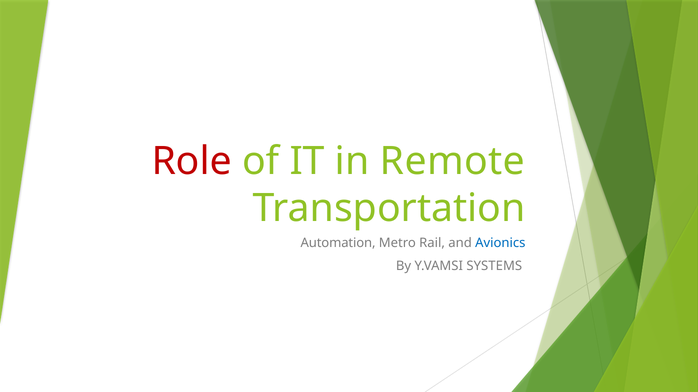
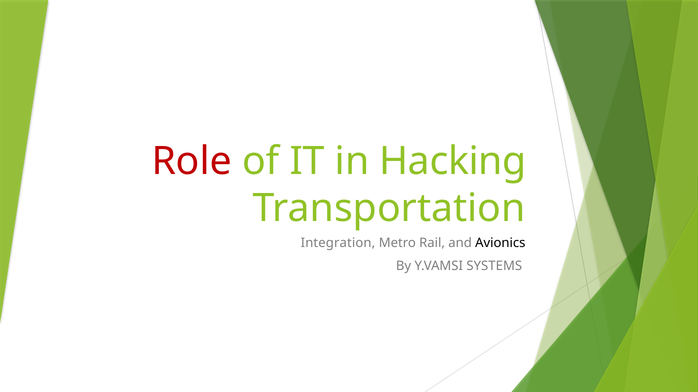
Remote: Remote -> Hacking
Automation: Automation -> Integration
Avionics colour: blue -> black
